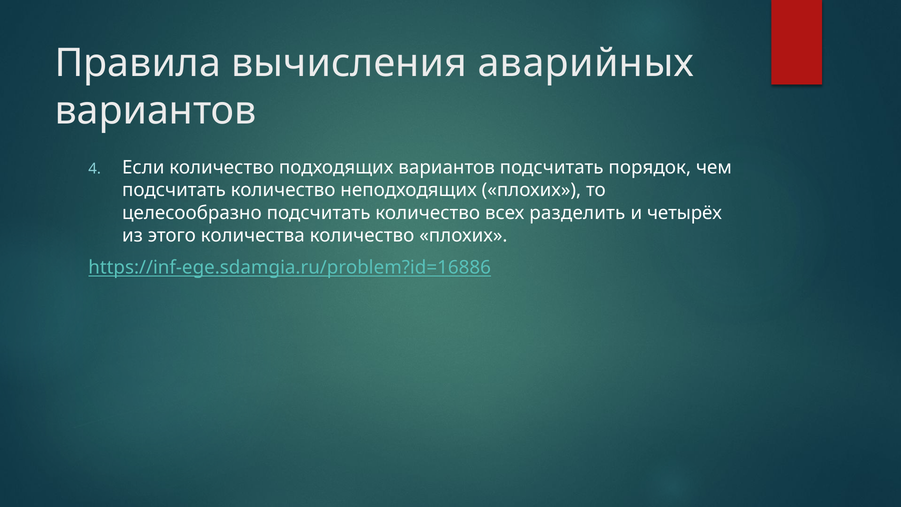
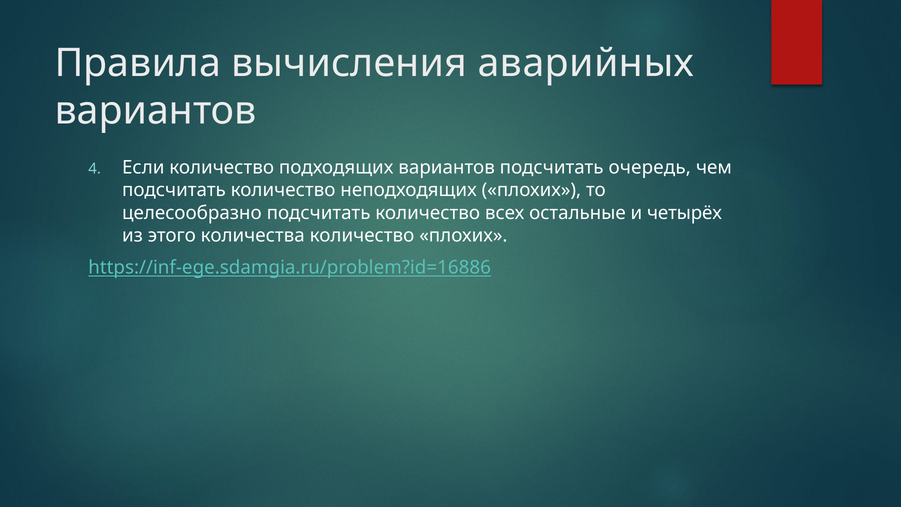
порядок: порядок -> очередь
разделить: разделить -> остальные
